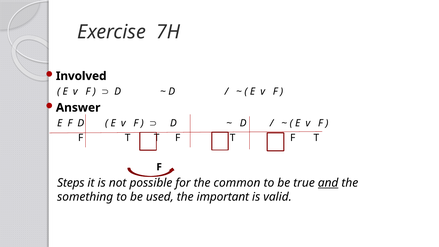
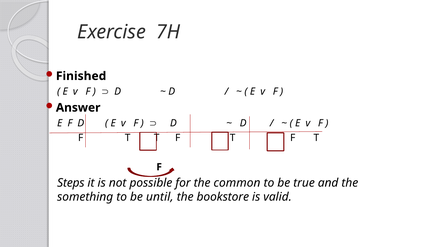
Involved: Involved -> Finished
and underline: present -> none
used: used -> until
important: important -> bookstore
